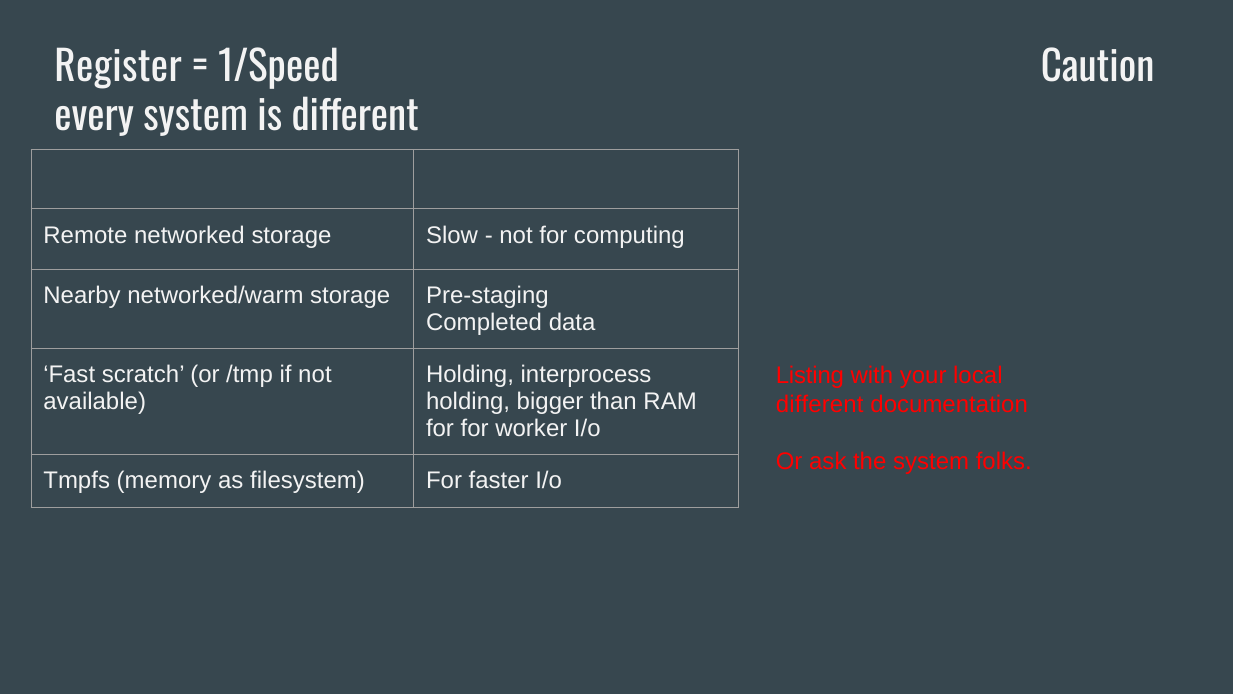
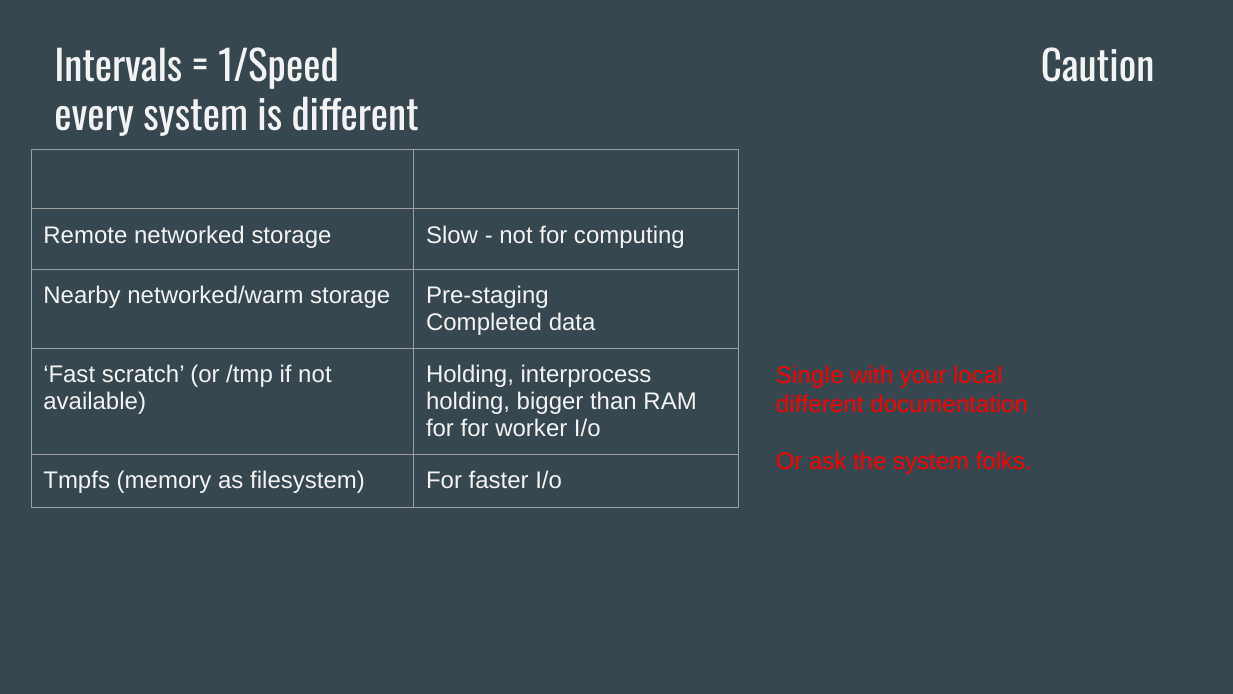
Register: Register -> Intervals
Listing: Listing -> Single
